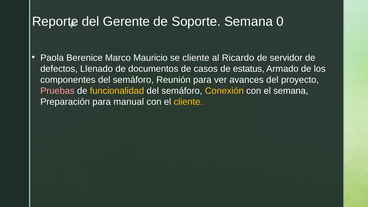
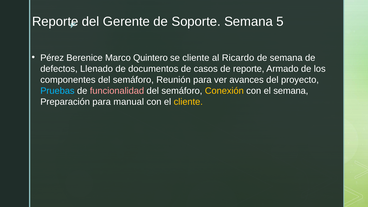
0: 0 -> 5
Paola: Paola -> Pérez
Mauricio: Mauricio -> Quintero
de servidor: servidor -> semana
de estatus: estatus -> reporte
Pruebas colour: pink -> light blue
funcionalidad colour: yellow -> pink
